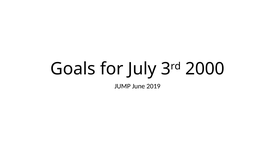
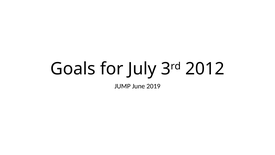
2000: 2000 -> 2012
